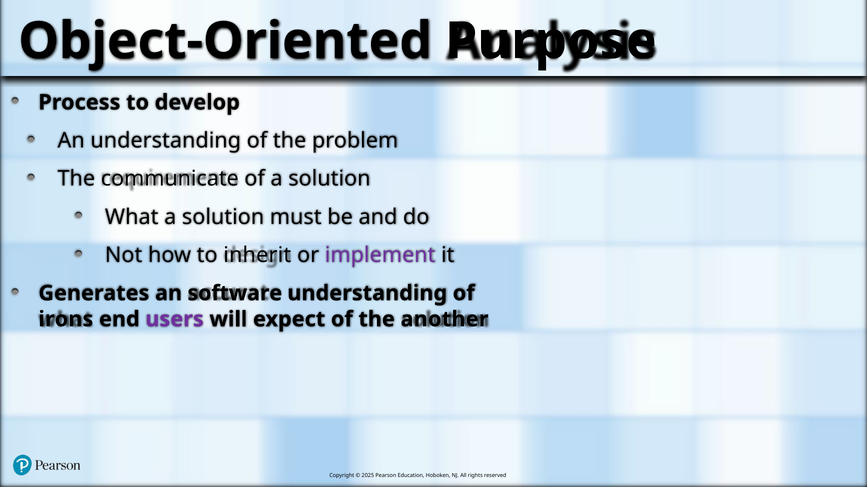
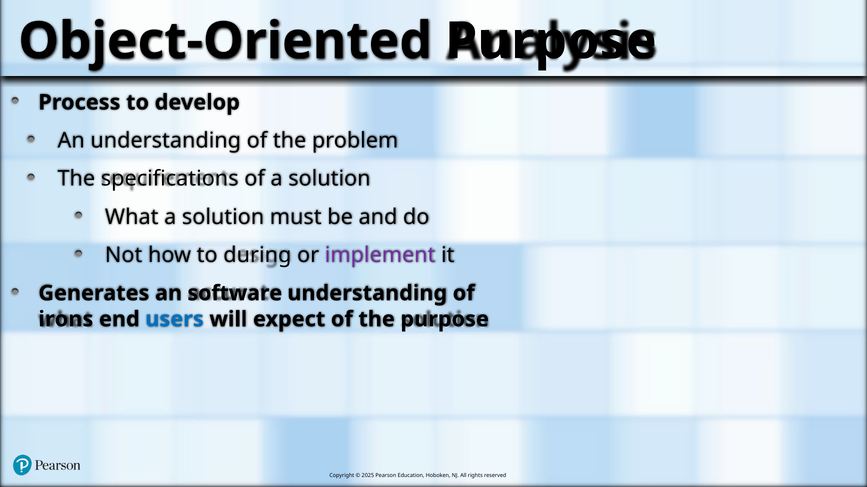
communicate: communicate -> specifications
inherit: inherit -> during
users colour: purple -> blue
the another: another -> purpose
